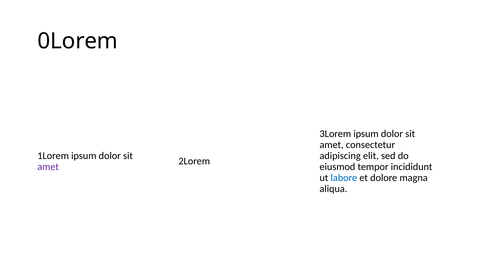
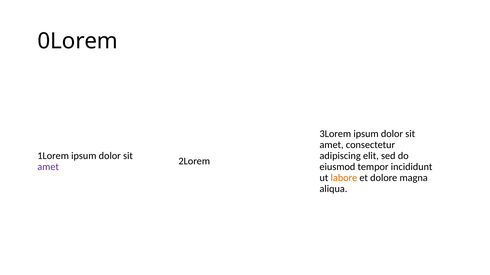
labore colour: blue -> orange
